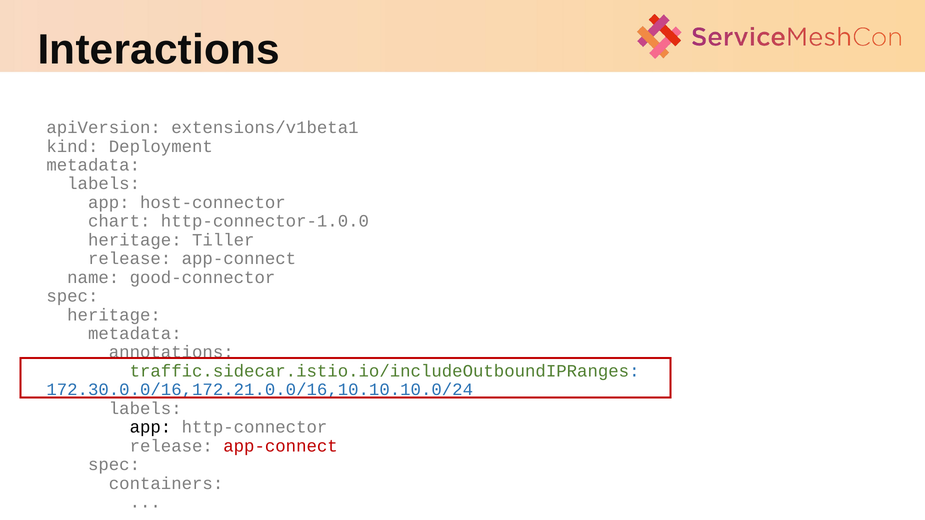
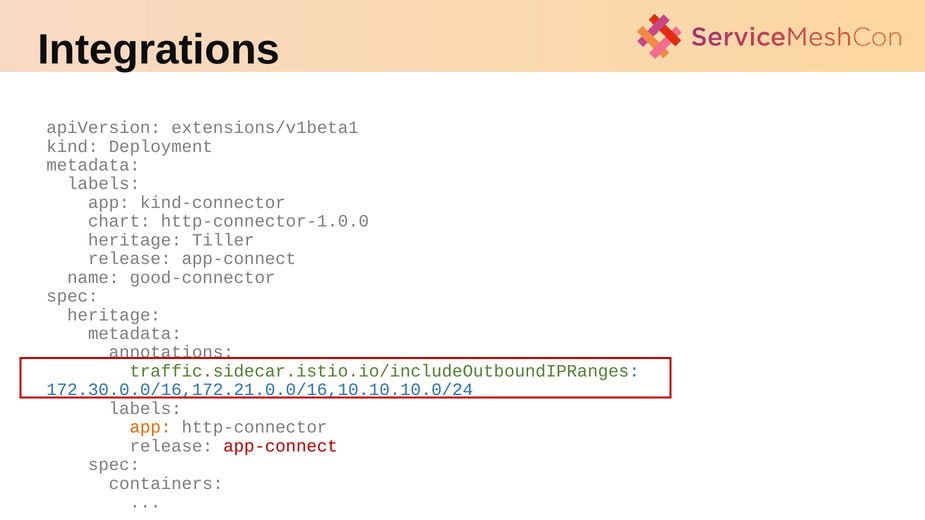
Interactions: Interactions -> Integrations
host-connector: host-connector -> kind-connector
app at (150, 427) colour: black -> orange
